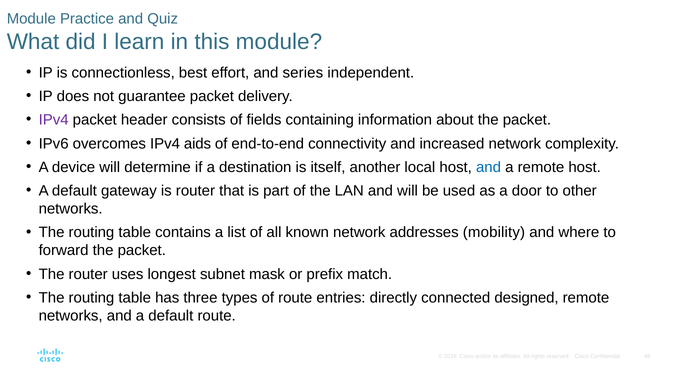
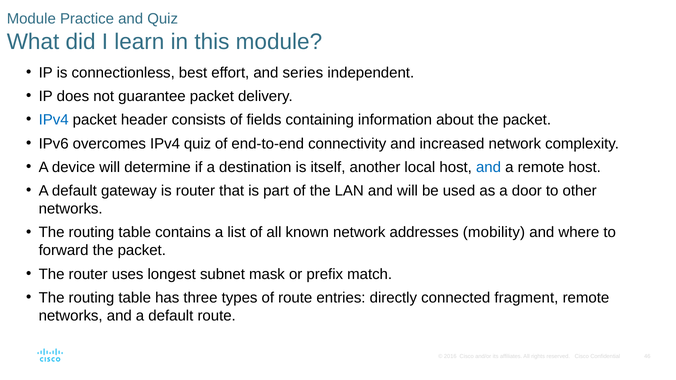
IPv4 at (54, 120) colour: purple -> blue
IPv4 aids: aids -> quiz
designed: designed -> fragment
